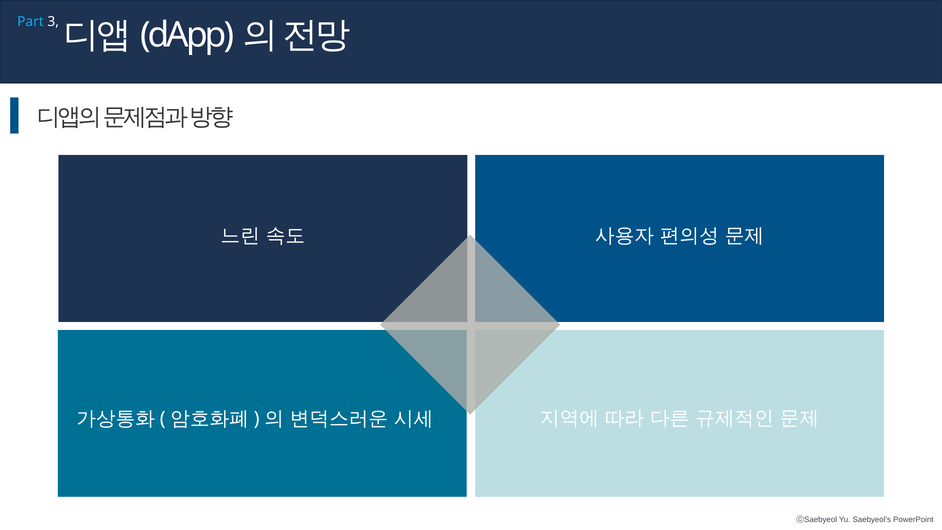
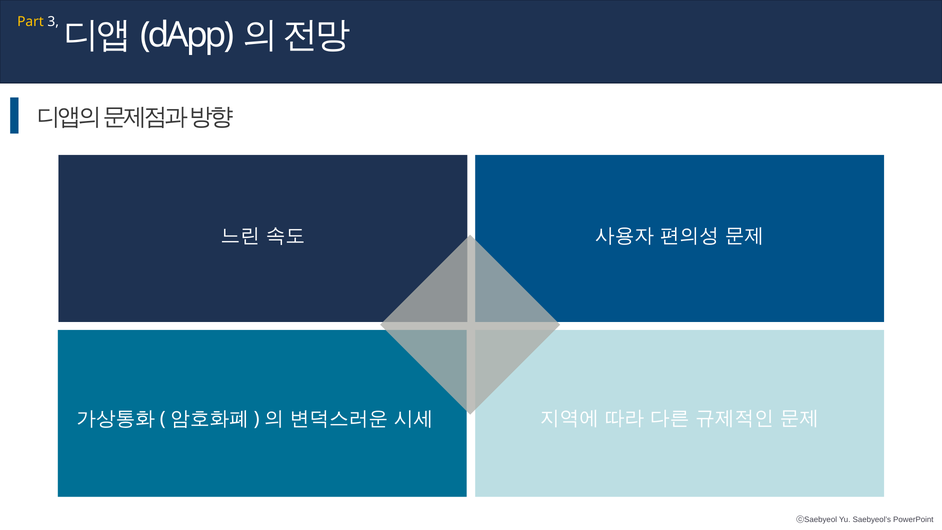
Part colour: light blue -> yellow
